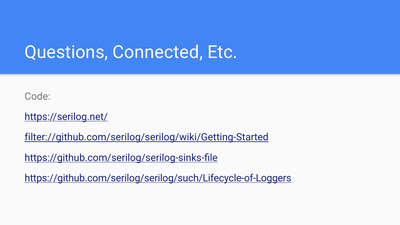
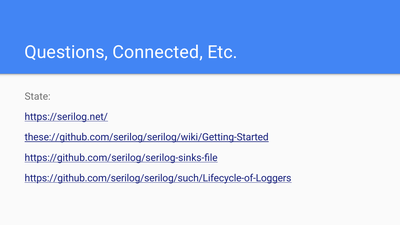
Code: Code -> State
filter://github.com/serilog/serilog/wiki/Getting-Started: filter://github.com/serilog/serilog/wiki/Getting-Started -> these://github.com/serilog/serilog/wiki/Getting-Started
